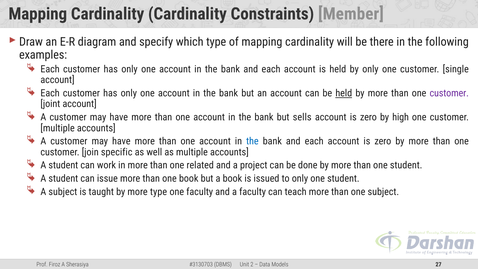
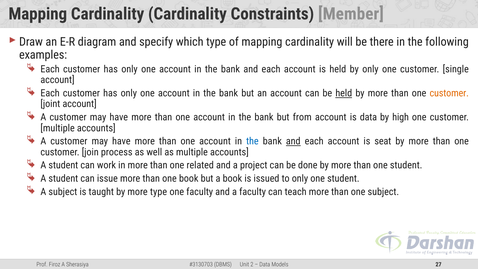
customer at (449, 93) colour: purple -> orange
sells: sells -> from
zero at (368, 117): zero -> data
and at (293, 141) underline: none -> present
each account is zero: zero -> seat
specific: specific -> process
